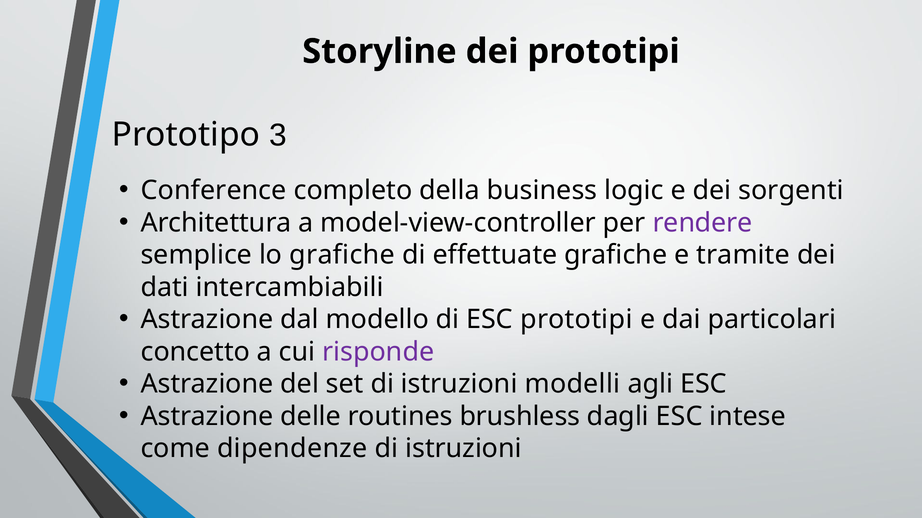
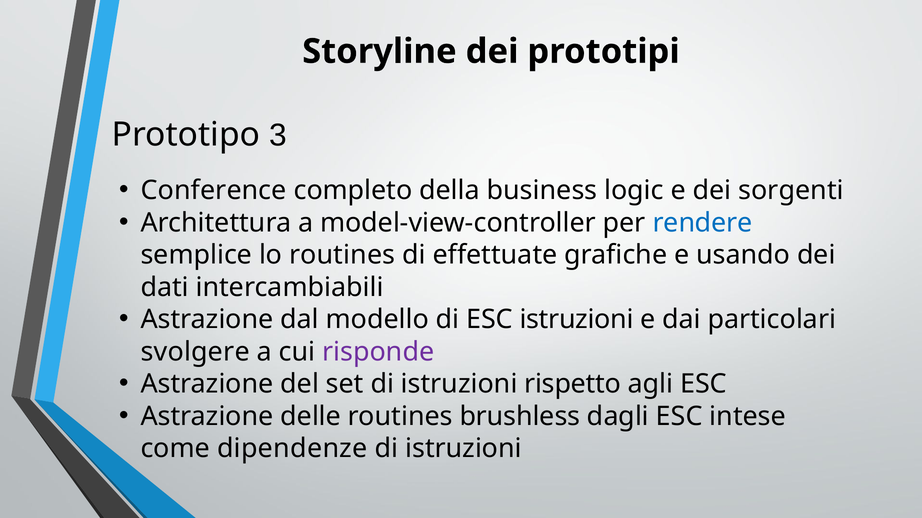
rendere colour: purple -> blue
lo grafiche: grafiche -> routines
tramite: tramite -> usando
ESC prototipi: prototipi -> istruzioni
concetto: concetto -> svolgere
modelli: modelli -> rispetto
